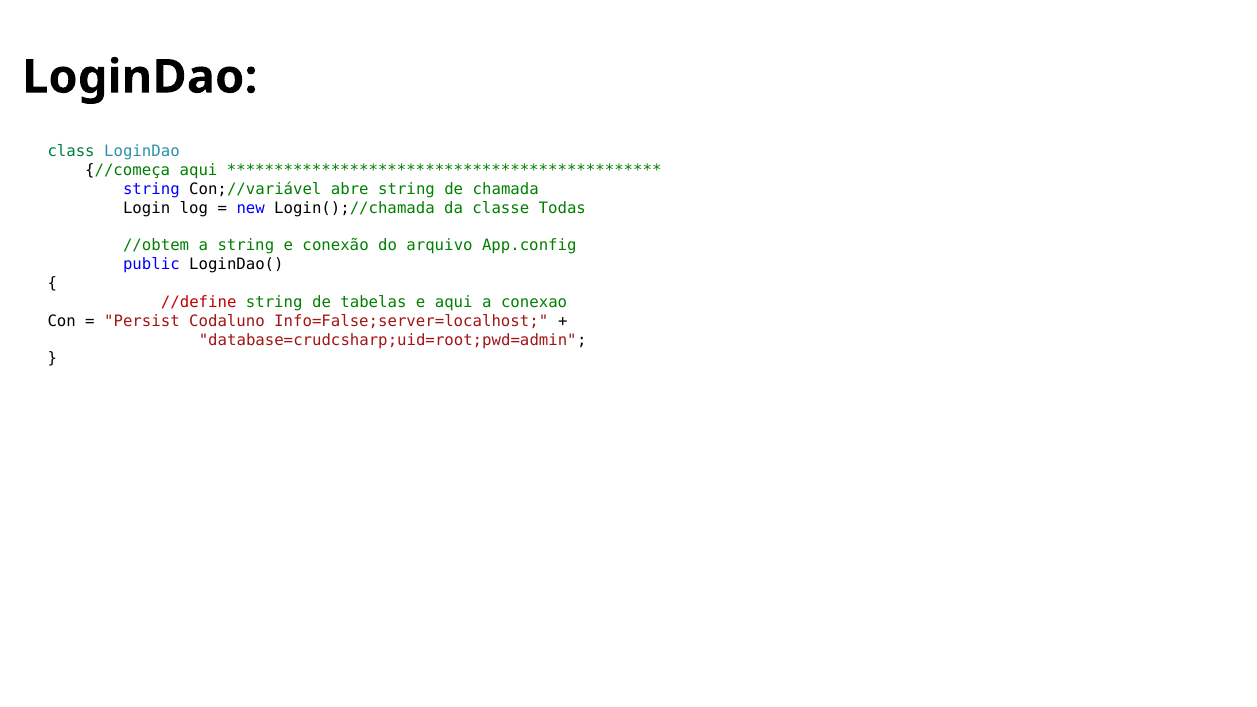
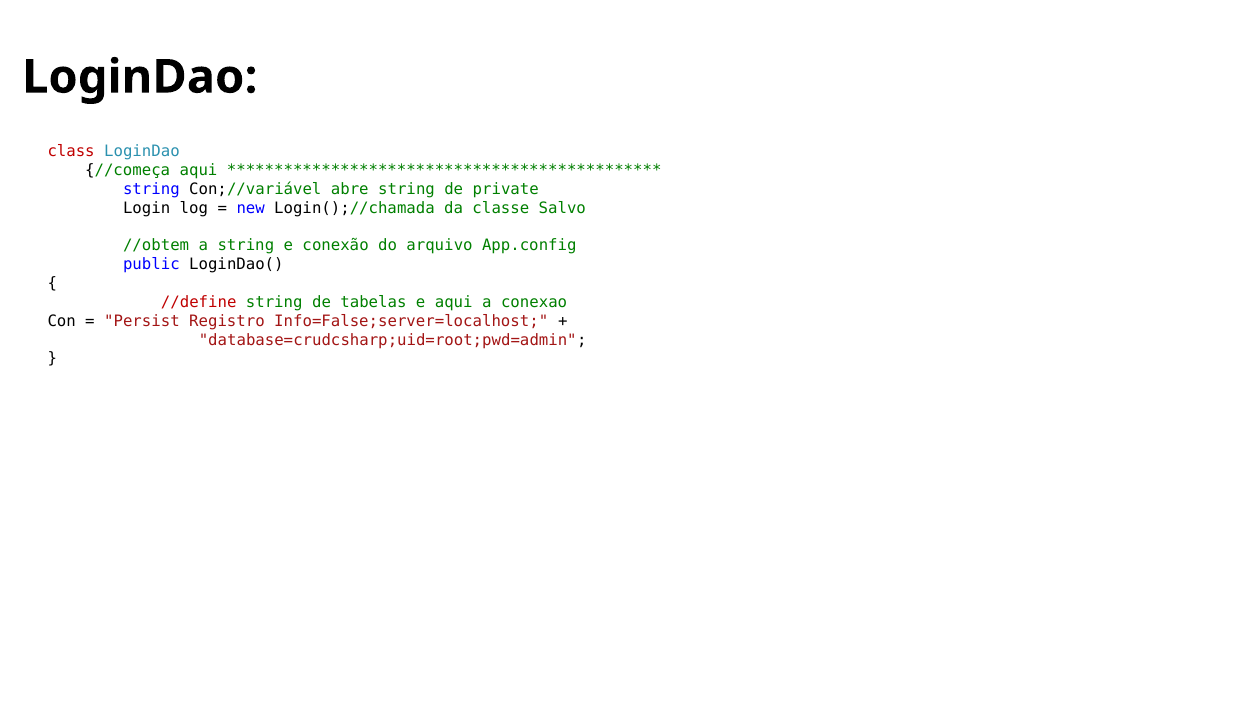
class colour: green -> red
chamada: chamada -> private
Todas: Todas -> Salvo
Codaluno: Codaluno -> Registro
